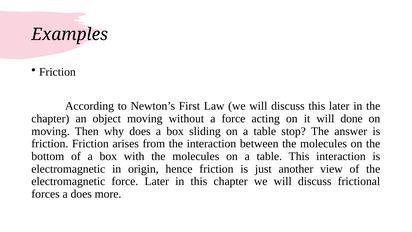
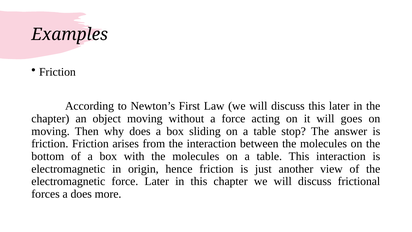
done: done -> goes
